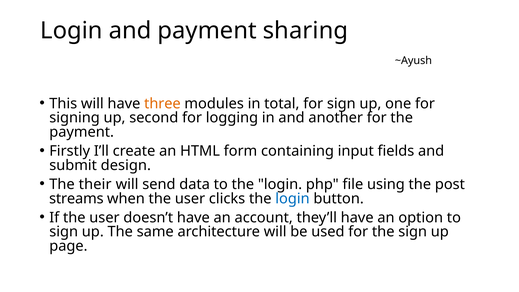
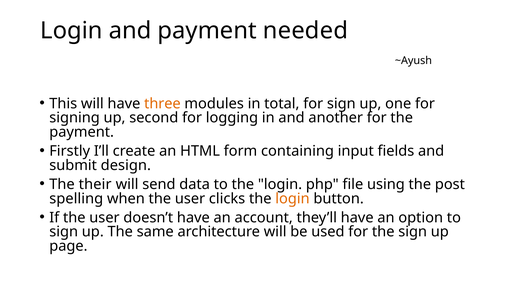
sharing: sharing -> needed
streams: streams -> spelling
login at (292, 198) colour: blue -> orange
